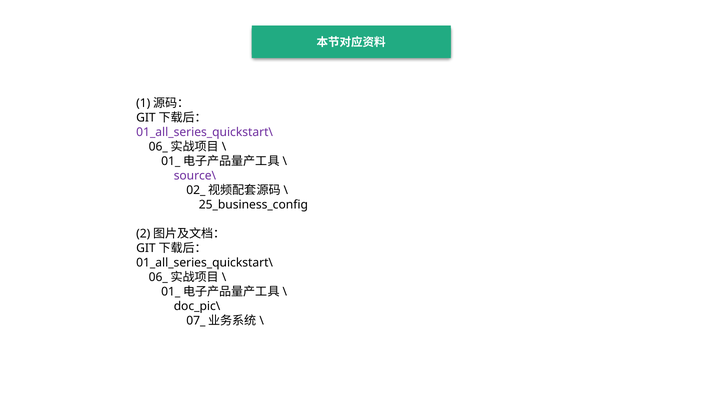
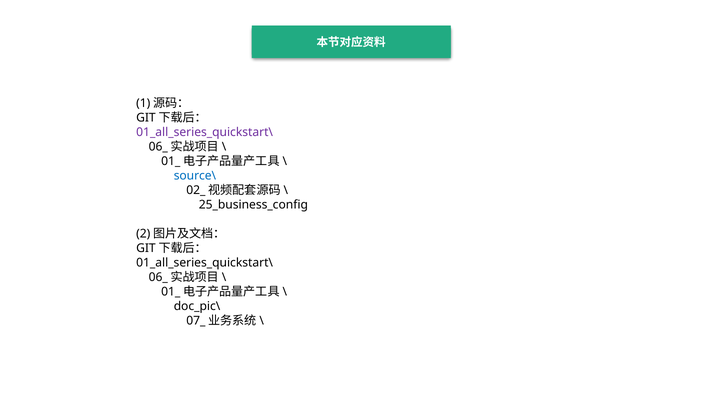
source\ colour: purple -> blue
